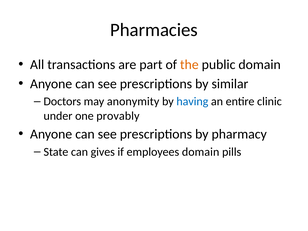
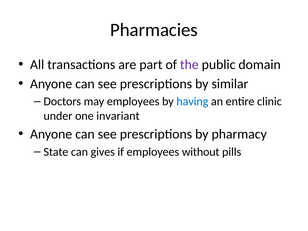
the colour: orange -> purple
may anonymity: anonymity -> employees
provably: provably -> invariant
employees domain: domain -> without
